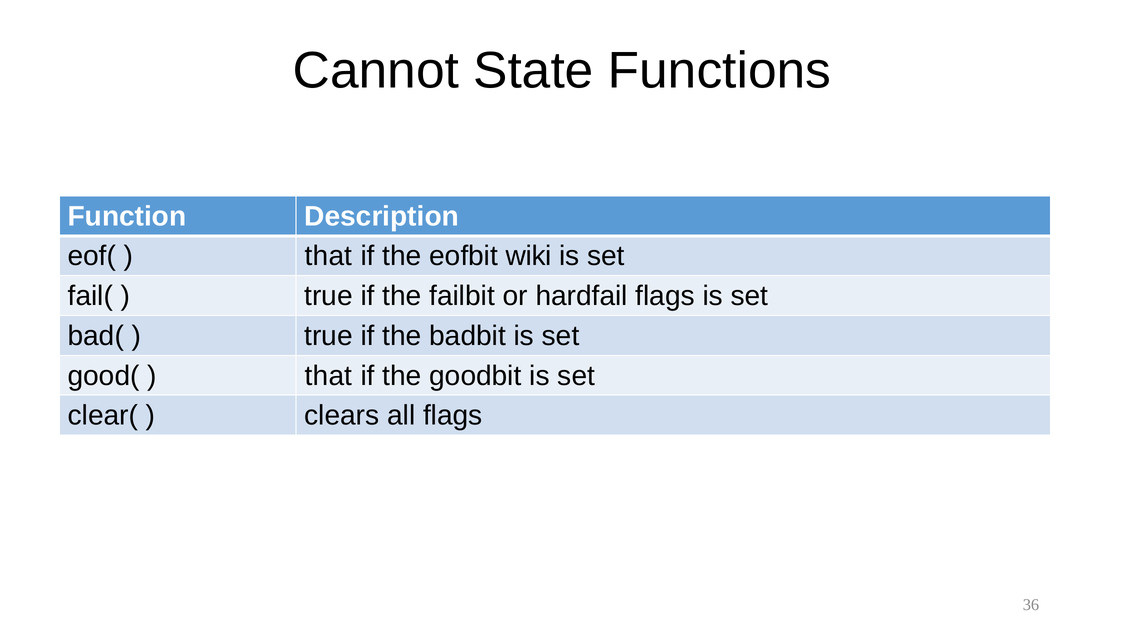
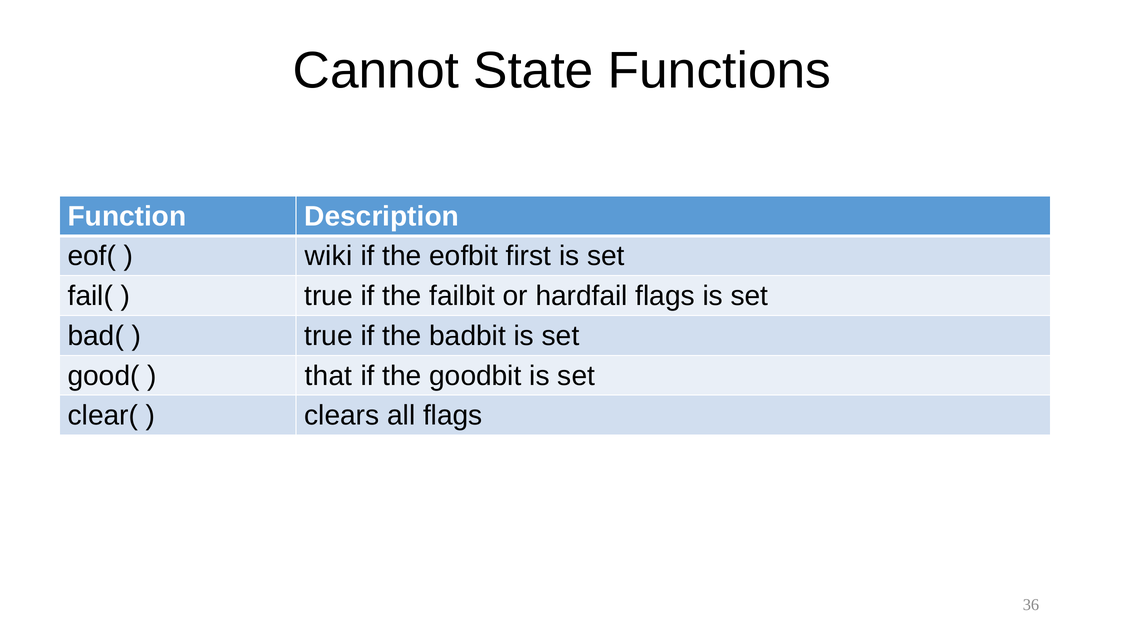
that at (328, 256): that -> wiki
wiki: wiki -> first
